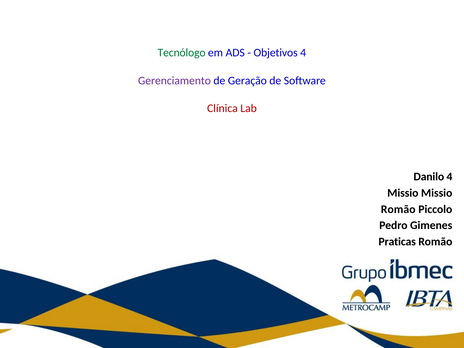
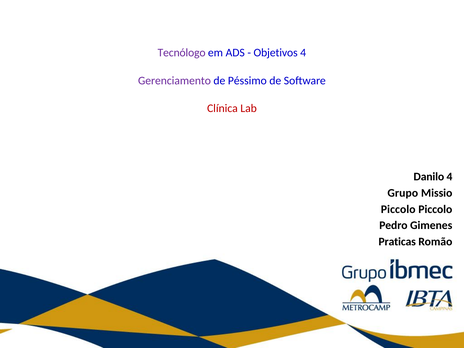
Tecnólogo colour: green -> purple
Geração: Geração -> Péssimo
Missio at (403, 193): Missio -> Grupo
Romão at (398, 209): Romão -> Piccolo
